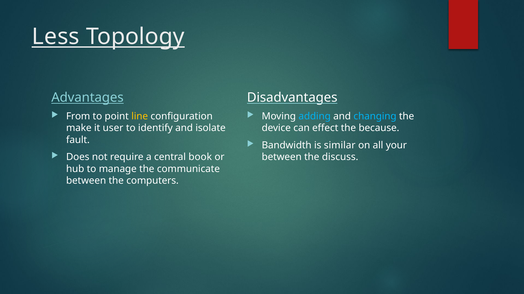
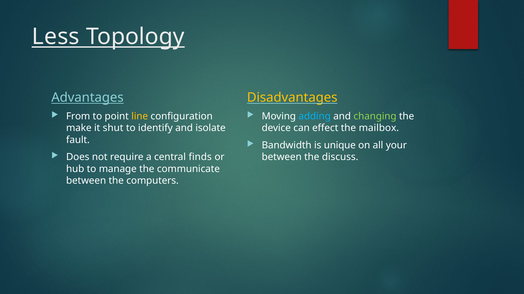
Disadvantages colour: white -> yellow
changing colour: light blue -> light green
user: user -> shut
because: because -> mailbox
similar: similar -> unique
book: book -> finds
